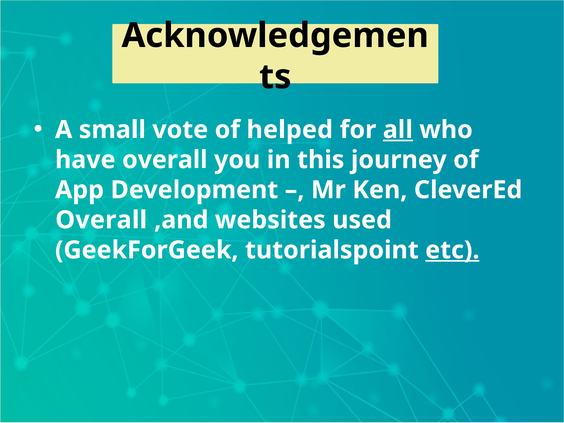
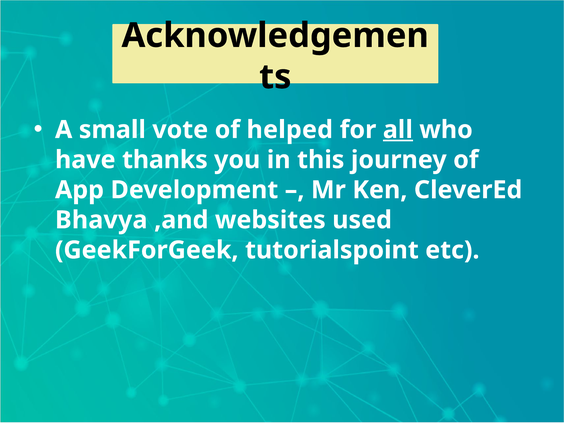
have overall: overall -> thanks
Overall at (101, 220): Overall -> Bhavya
etc underline: present -> none
